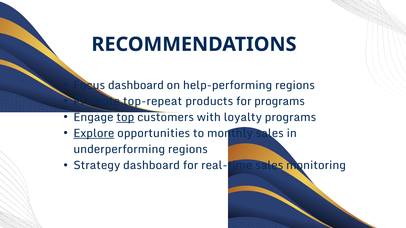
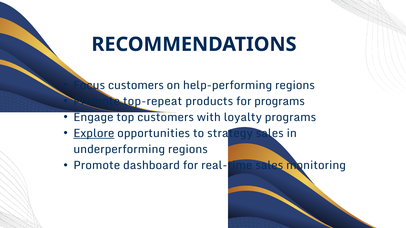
Focus dashboard: dashboard -> customers
top underline: present -> none
monthly: monthly -> strategy
Strategy at (97, 166): Strategy -> Promote
